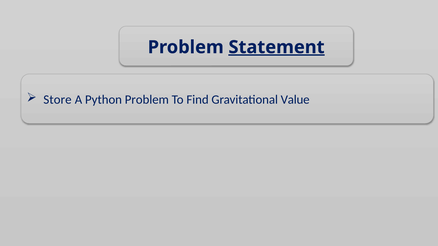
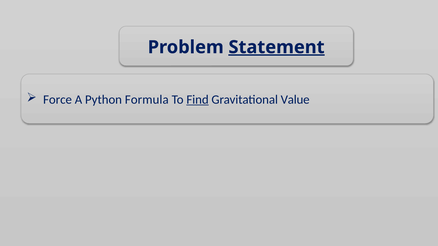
Store: Store -> Force
Python Problem: Problem -> Formula
Find underline: none -> present
